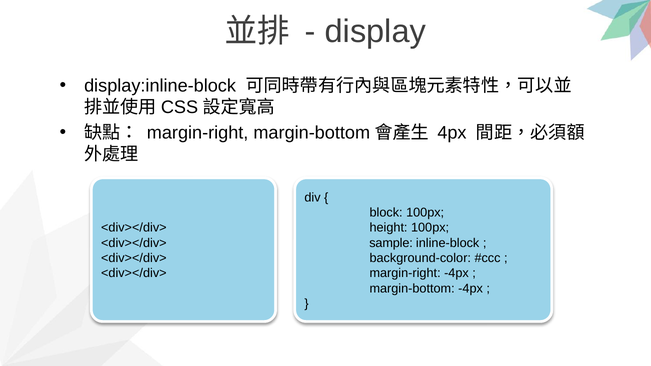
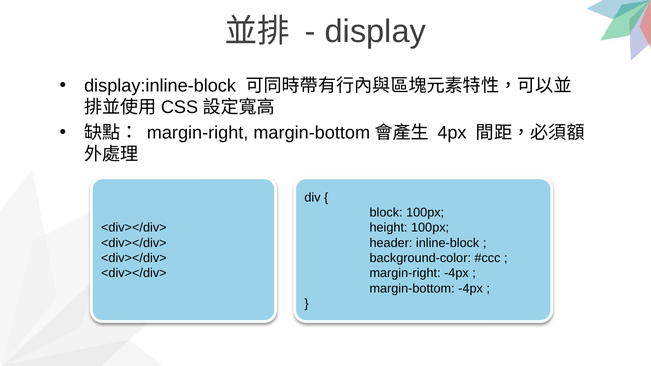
sample: sample -> header
